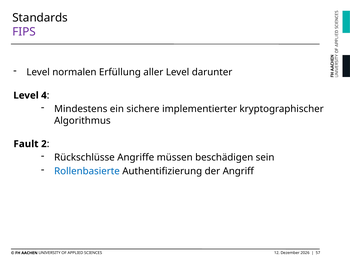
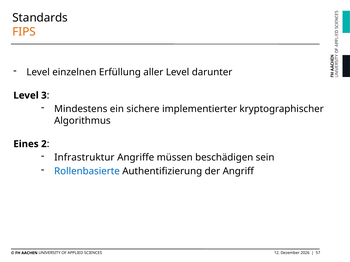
FIPS colour: purple -> orange
normalen: normalen -> einzelnen
4: 4 -> 3
Fault: Fault -> Eines
Rückschlüsse: Rückschlüsse -> Infrastruktur
